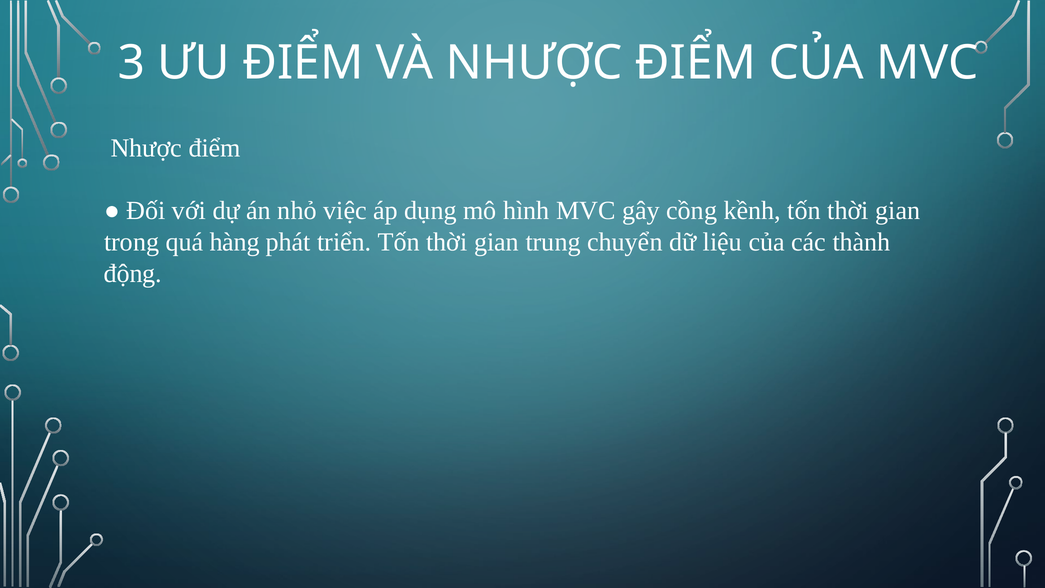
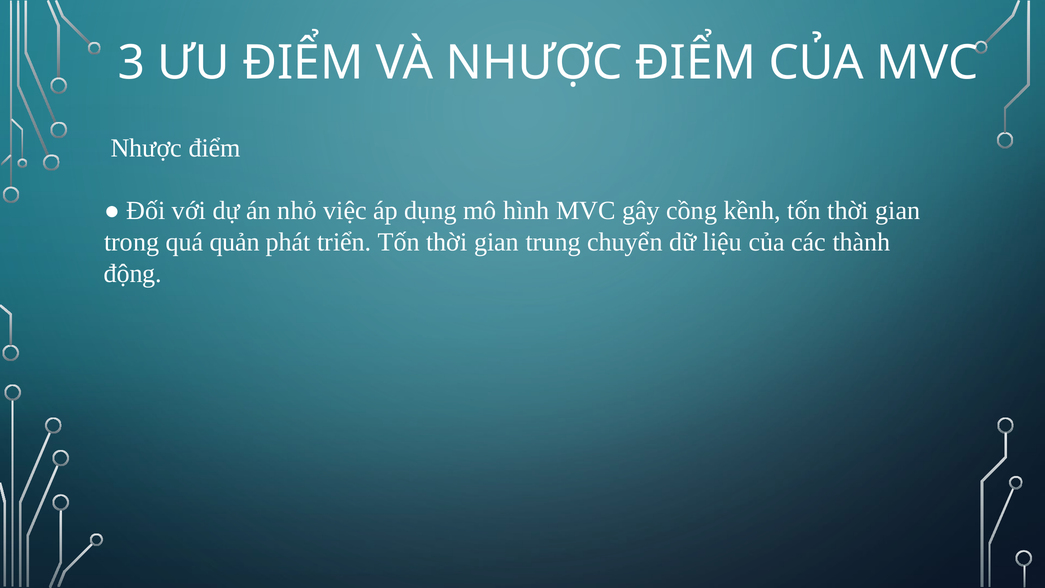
hàng: hàng -> quản
